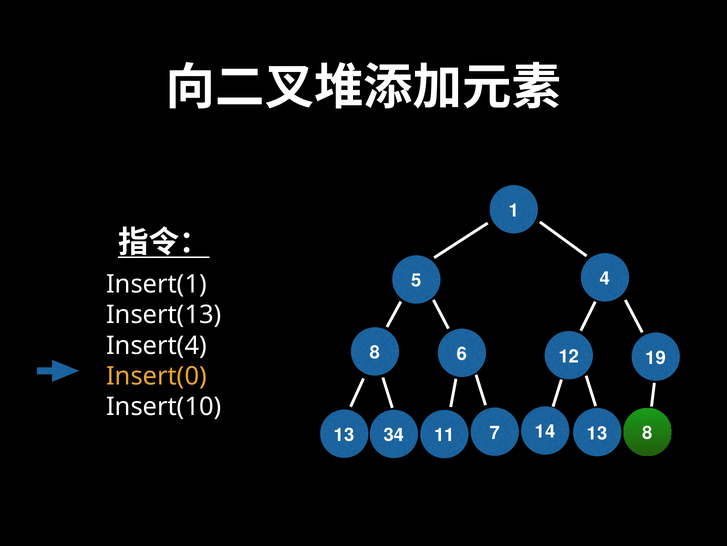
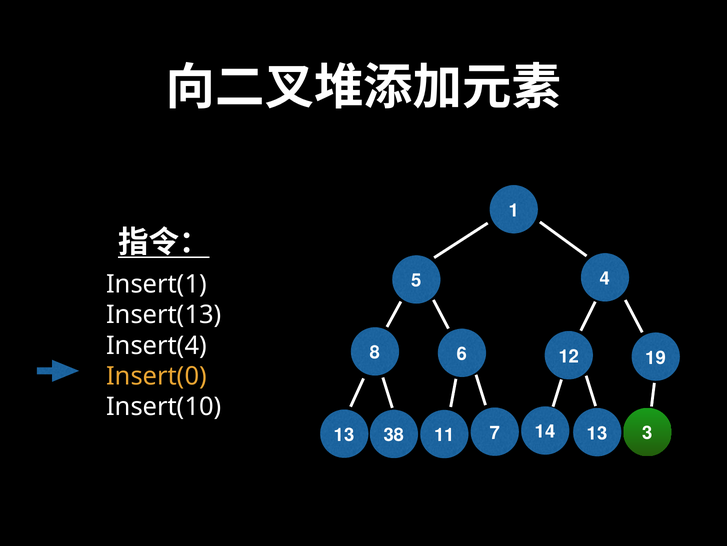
13 8: 8 -> 3
34: 34 -> 38
